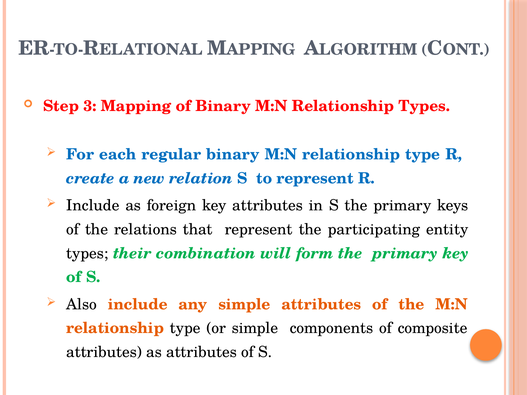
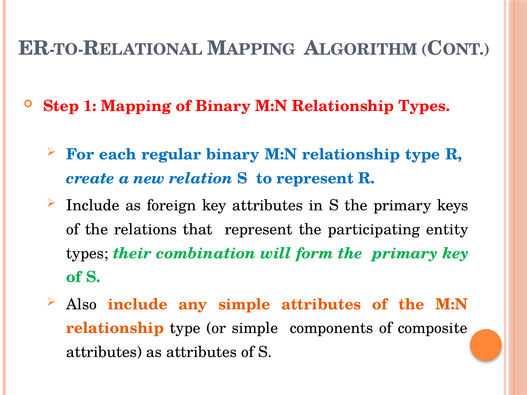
3: 3 -> 1
